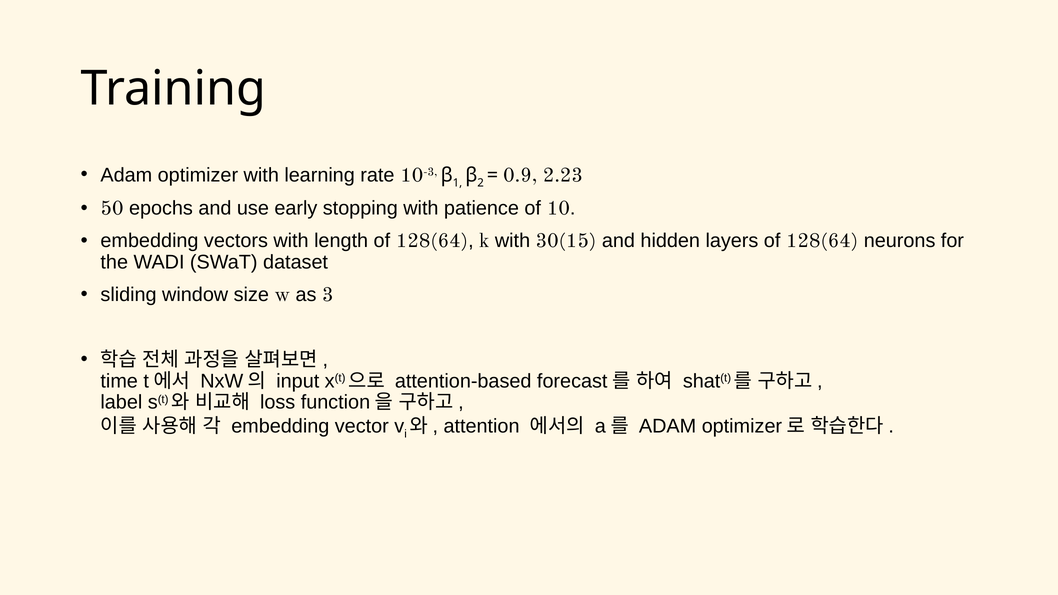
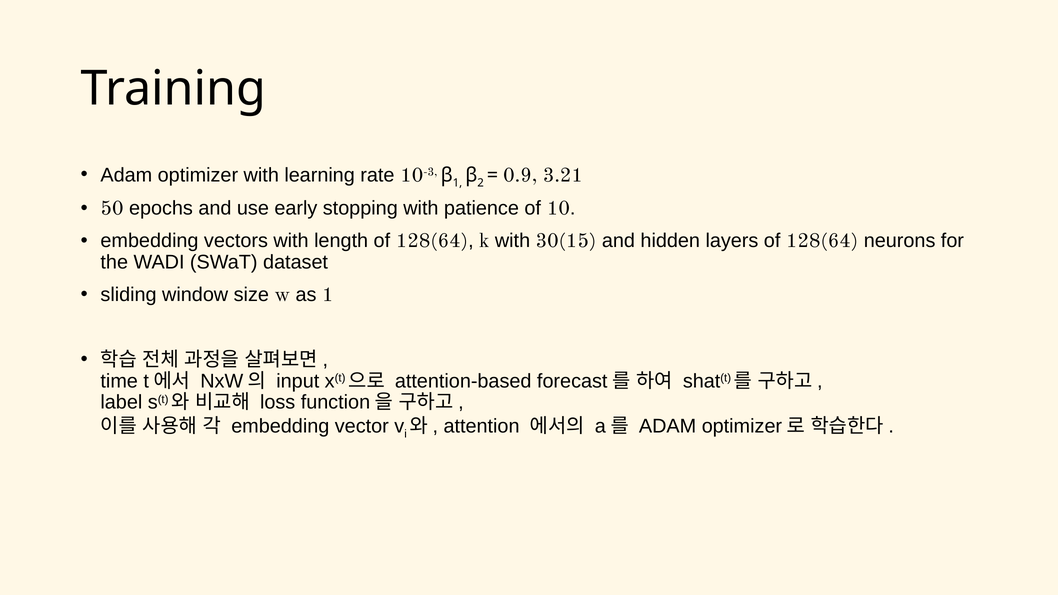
2.23: 2.23 -> 3.21
as 3: 3 -> 1
